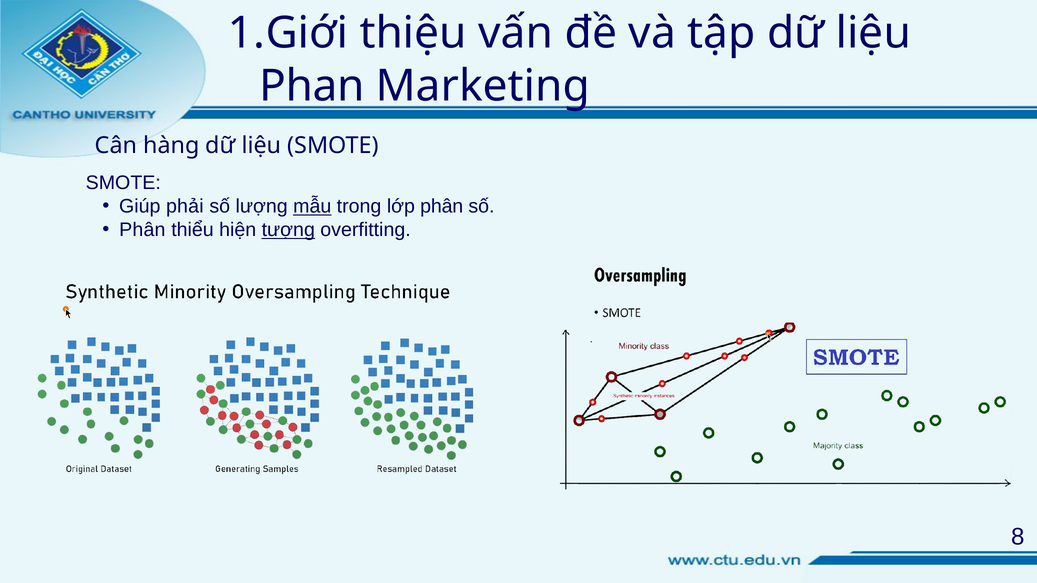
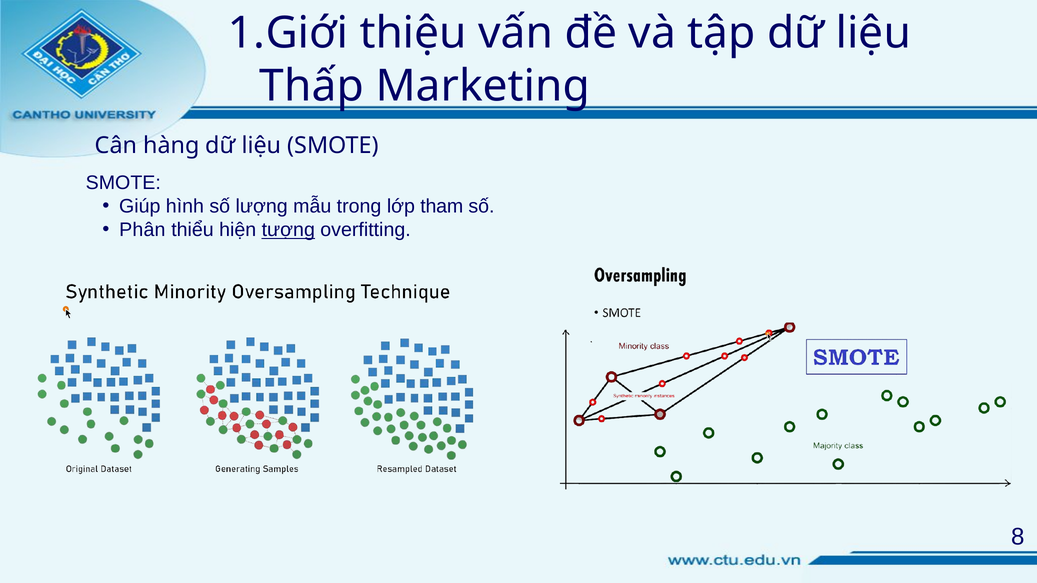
Phan: Phan -> Thấp
phải: phải -> hình
mẫu underline: present -> none
lớp phân: phân -> tham
